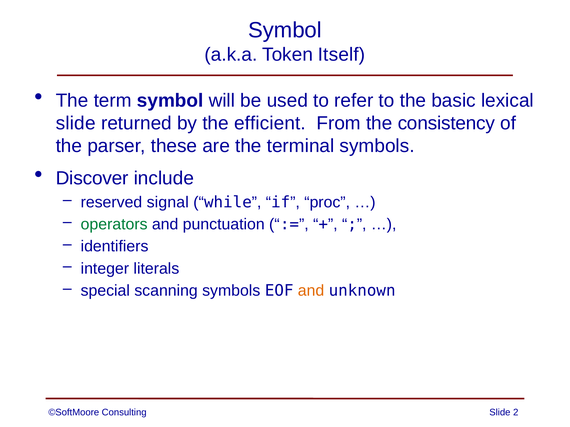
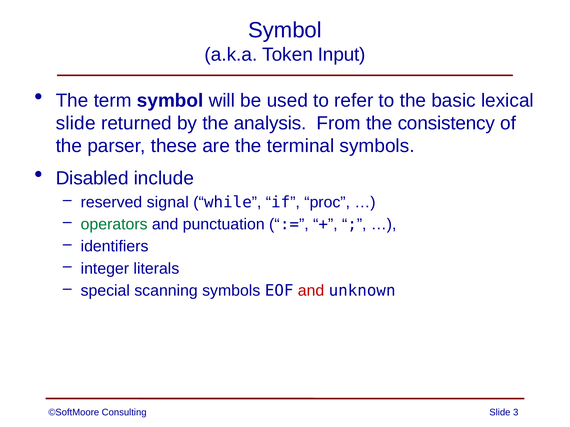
Itself: Itself -> Input
efficient: efficient -> analysis
Discover: Discover -> Disabled
and at (311, 291) colour: orange -> red
2: 2 -> 3
